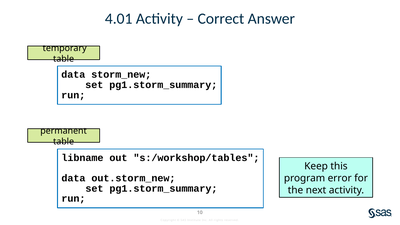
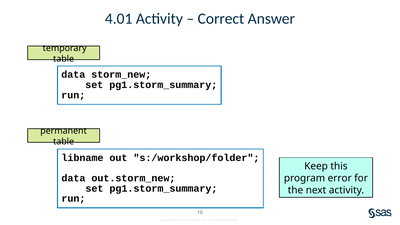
s:/workshop/tables: s:/workshop/tables -> s:/workshop/folder
